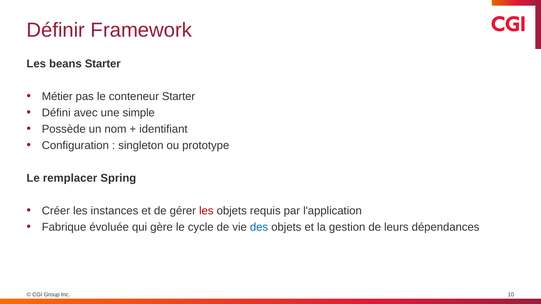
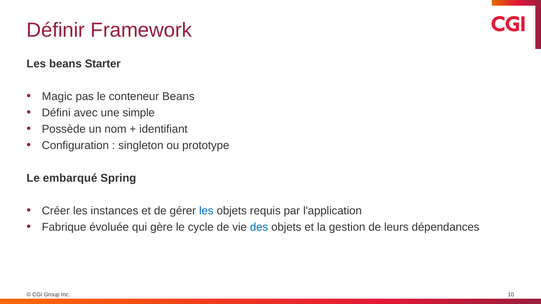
Métier: Métier -> Magic
conteneur Starter: Starter -> Beans
remplacer: remplacer -> embarqué
les at (206, 211) colour: red -> blue
